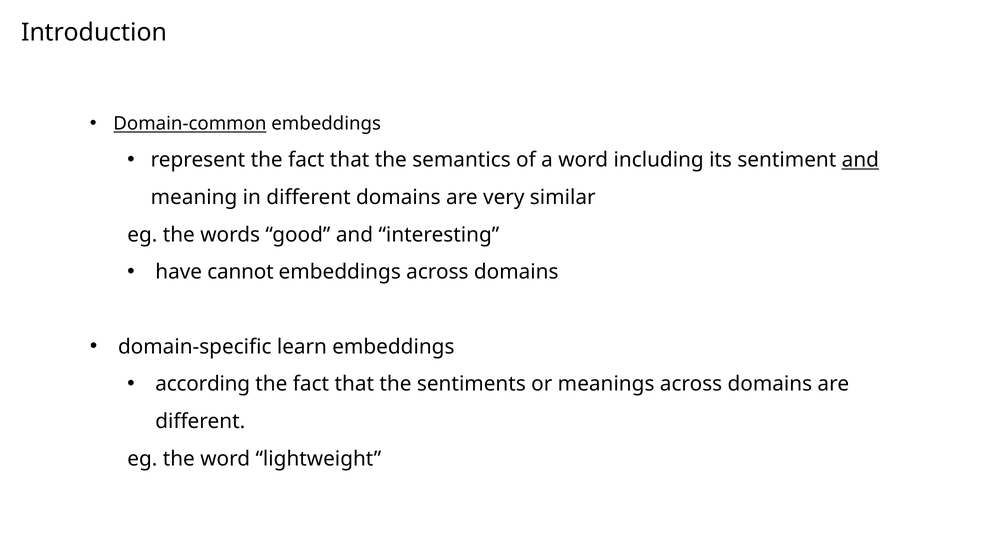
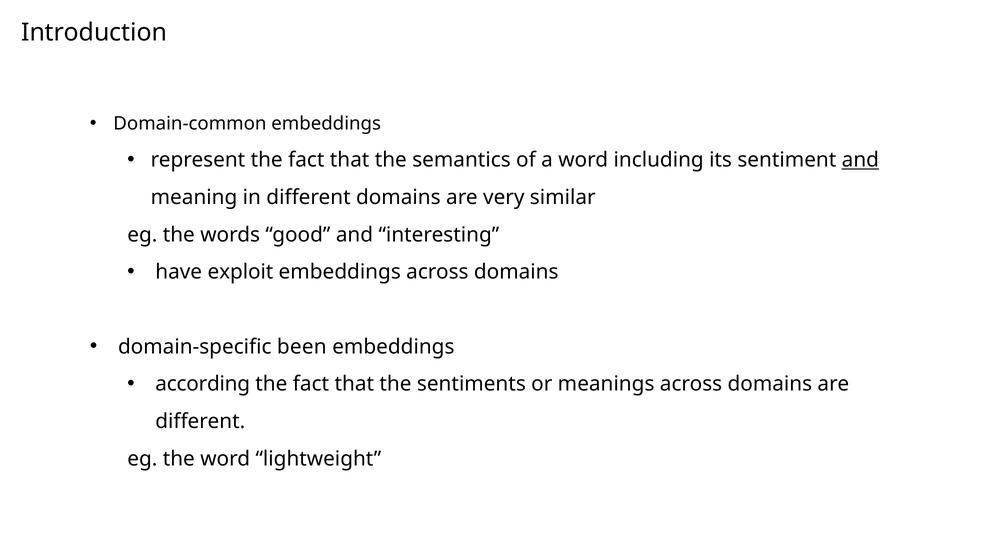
Domain-common underline: present -> none
cannot: cannot -> exploit
learn: learn -> been
